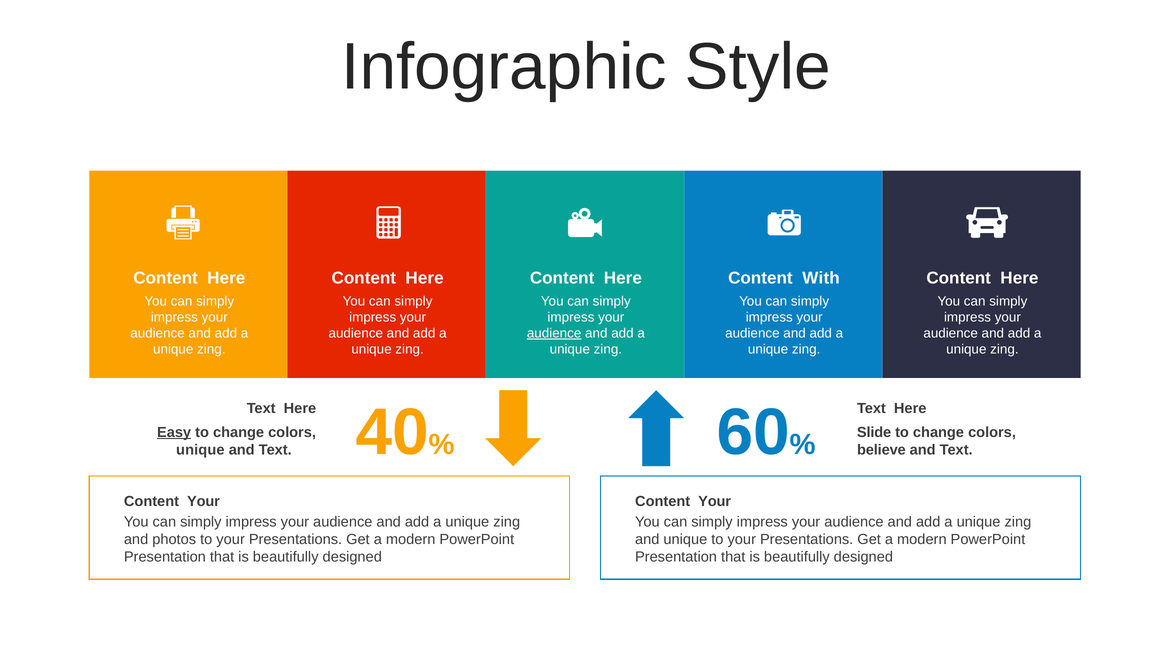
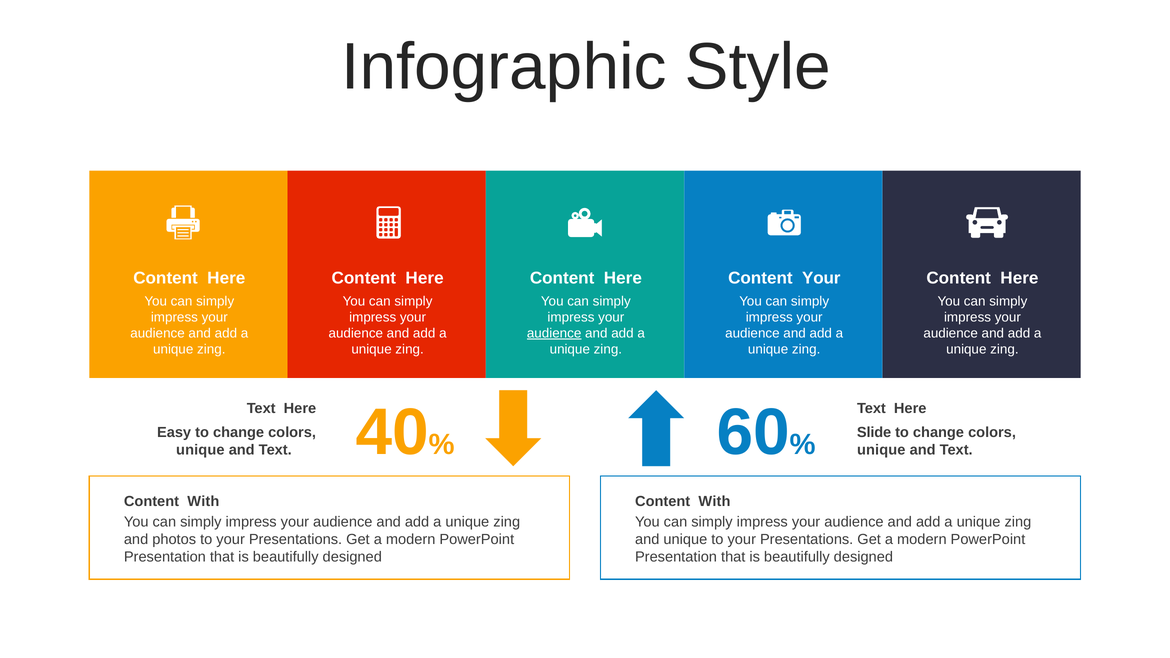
Content With: With -> Your
Easy underline: present -> none
believe at (881, 450): believe -> unique
Your at (203, 501): Your -> With
Your at (715, 501): Your -> With
